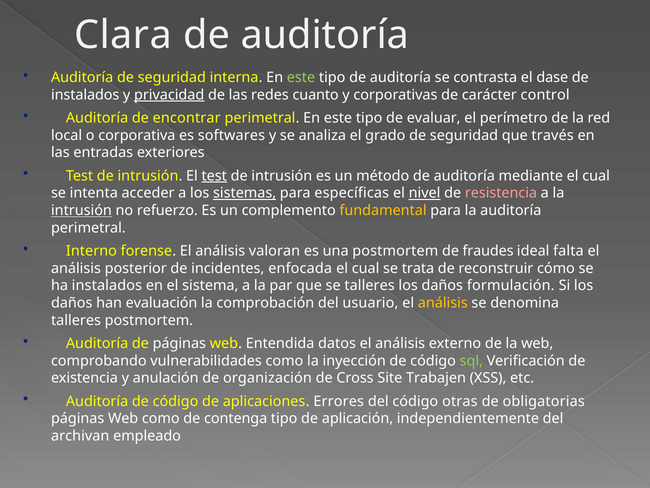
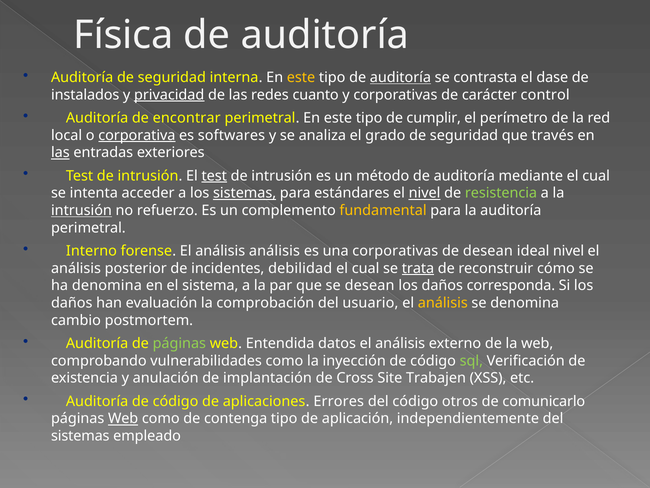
Clara: Clara -> Física
este at (301, 77) colour: light green -> yellow
auditoría at (400, 77) underline: none -> present
evaluar: evaluar -> cumplir
corporativa underline: none -> present
las at (60, 153) underline: none -> present
específicas: específicas -> estándares
resistencia colour: pink -> light green
análisis valoran: valoran -> análisis
una postmortem: postmortem -> corporativas
de fraudes: fraudes -> desean
ideal falta: falta -> nivel
enfocada: enfocada -> debilidad
trata underline: none -> present
ha instalados: instalados -> denomina
se talleres: talleres -> desean
formulación: formulación -> corresponda
talleres at (76, 320): talleres -> cambio
páginas at (179, 343) colour: white -> light green
organización: organización -> implantación
otras: otras -> otros
obligatorias: obligatorias -> comunicarlo
Web at (123, 418) underline: none -> present
archivan at (80, 436): archivan -> sistemas
